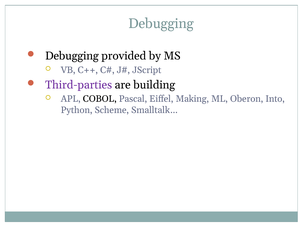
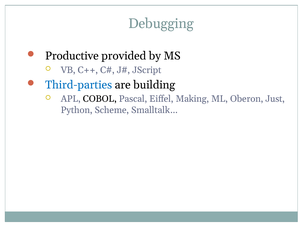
Debugging at (72, 56): Debugging -> Productive
Third-parties colour: purple -> blue
Into: Into -> Just
